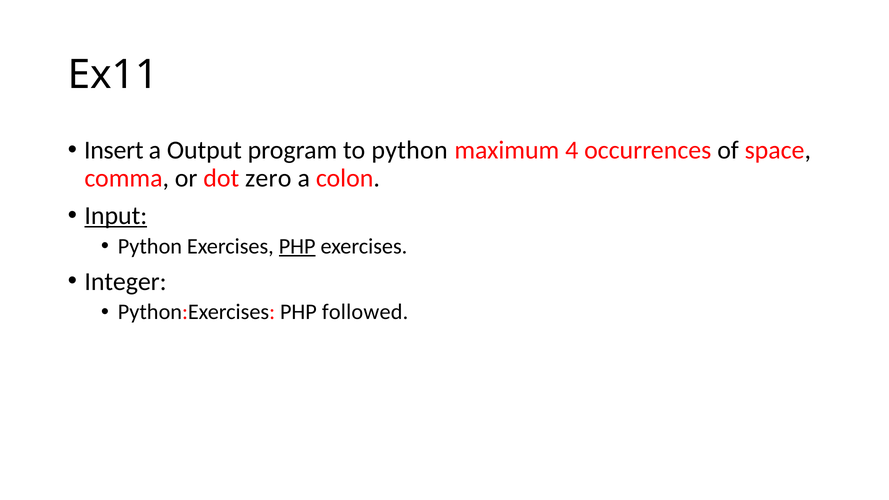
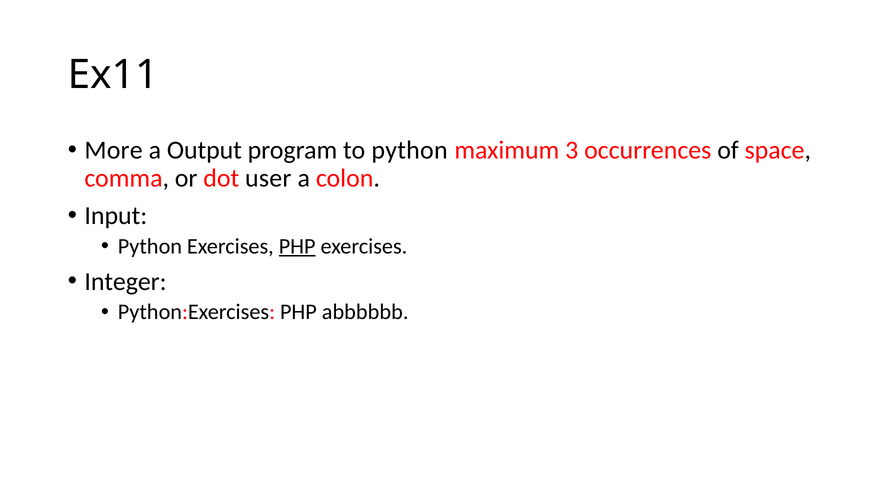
Insert: Insert -> More
4: 4 -> 3
zero: zero -> user
Input underline: present -> none
followed: followed -> abbbbbb
